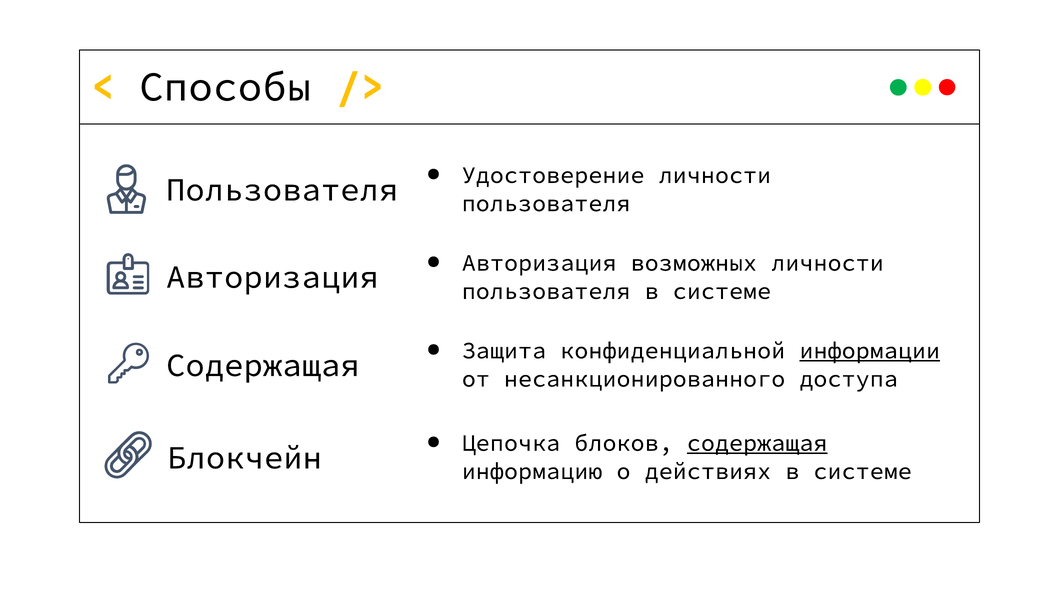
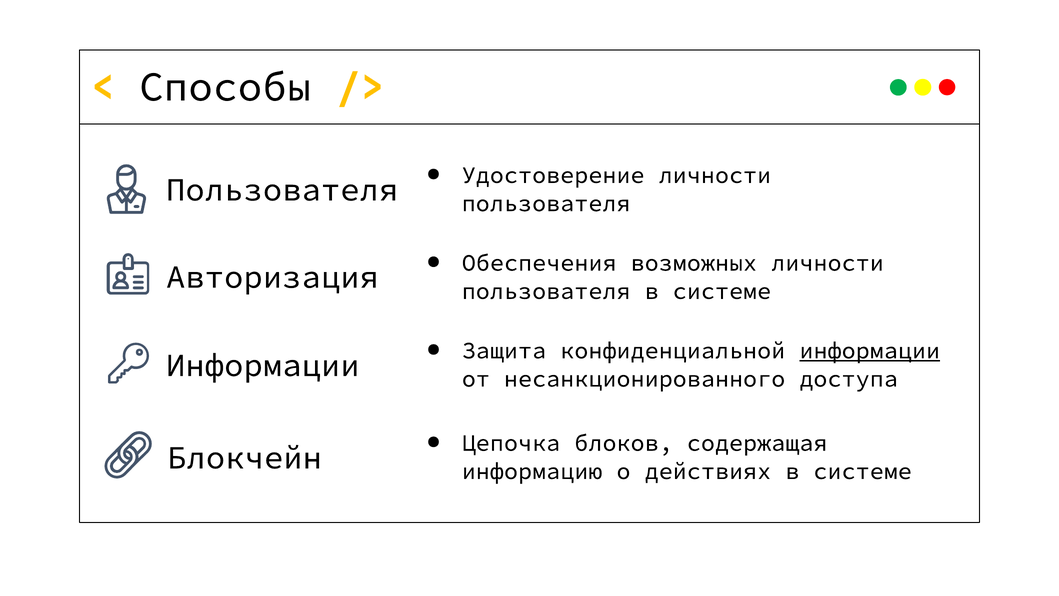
Авторизация at (539, 263): Авторизация -> Обеспечения
Содержащая at (263, 365): Содержащая -> Информации
содержащая at (757, 443) underline: present -> none
